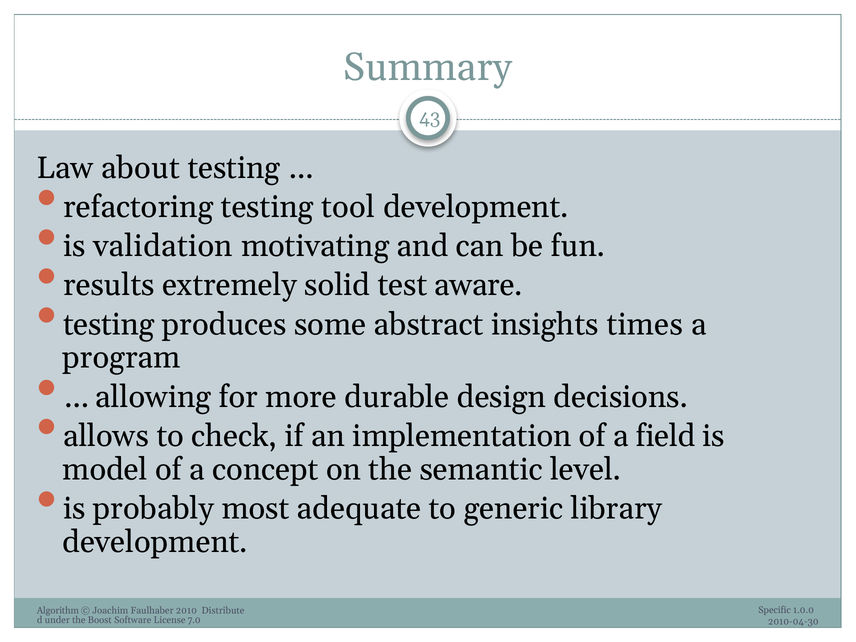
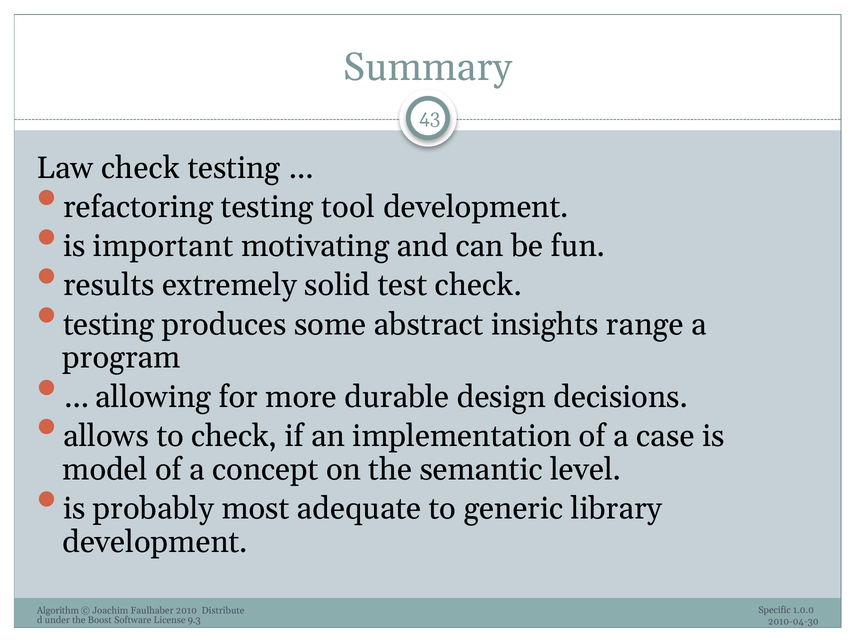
Law about: about -> check
validation: validation -> important
test aware: aware -> check
times: times -> range
field: field -> case
7.0: 7.0 -> 9.3
